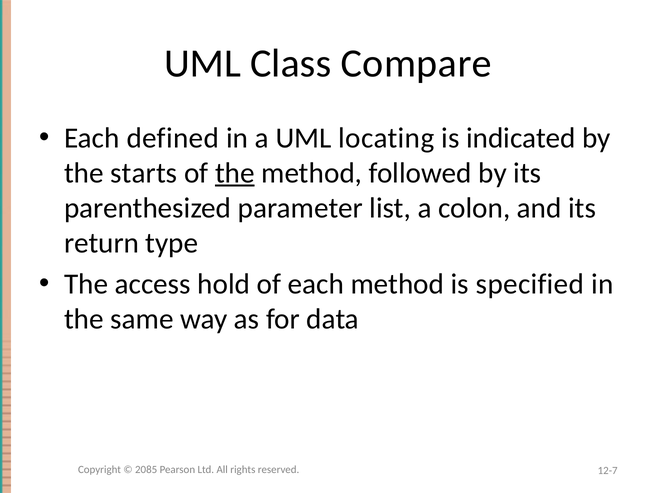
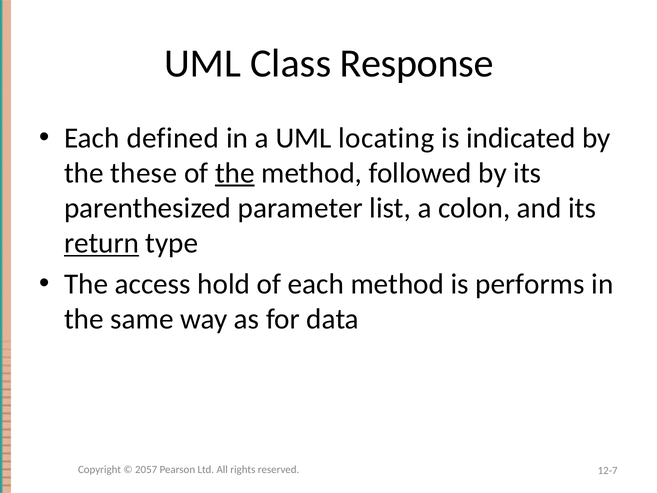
Compare: Compare -> Response
starts: starts -> these
return underline: none -> present
specified: specified -> performs
2085: 2085 -> 2057
